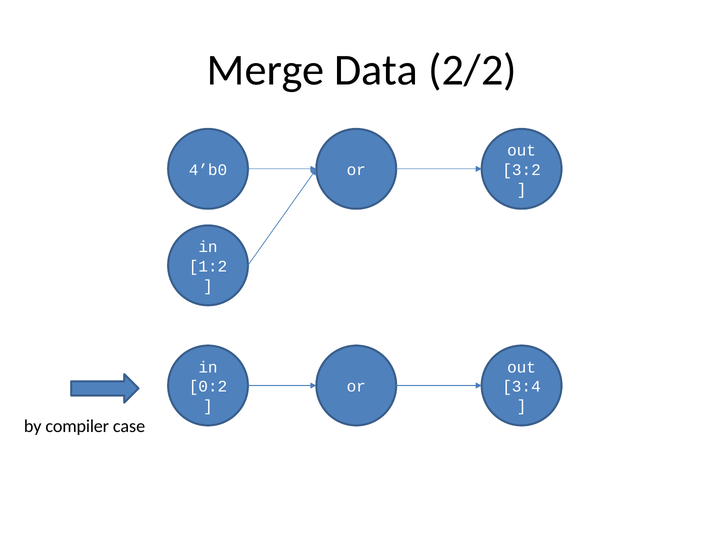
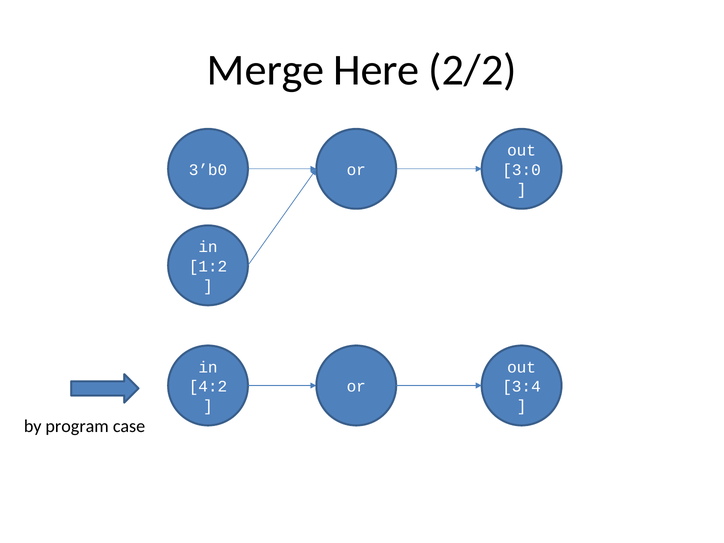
Data: Data -> Here
4’b0: 4’b0 -> 3’b0
3:2: 3:2 -> 3:0
0:2: 0:2 -> 4:2
compiler: compiler -> program
